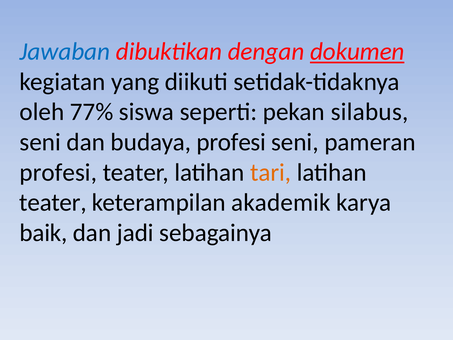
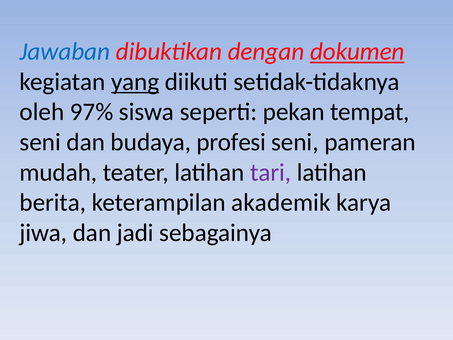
yang underline: none -> present
77%: 77% -> 97%
silabus: silabus -> tempat
profesi at (58, 172): profesi -> mudah
tari colour: orange -> purple
teater at (53, 203): teater -> berita
baik: baik -> jiwa
